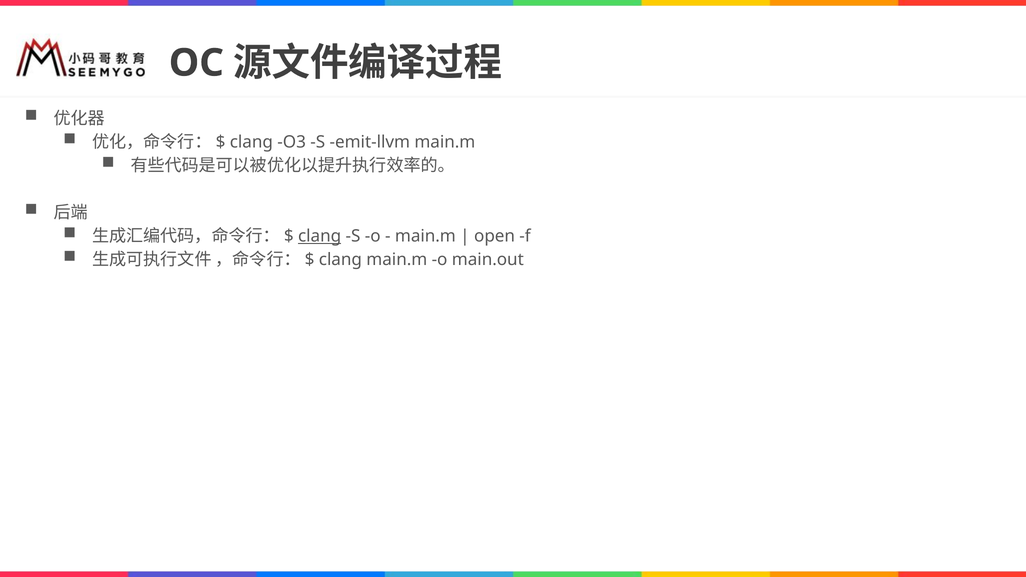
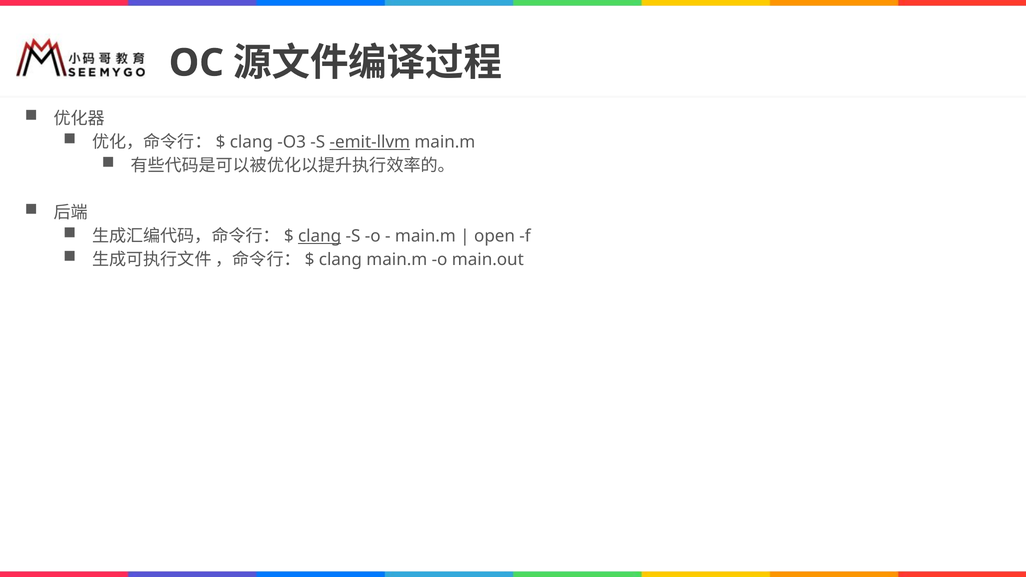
emit-llvm underline: none -> present
